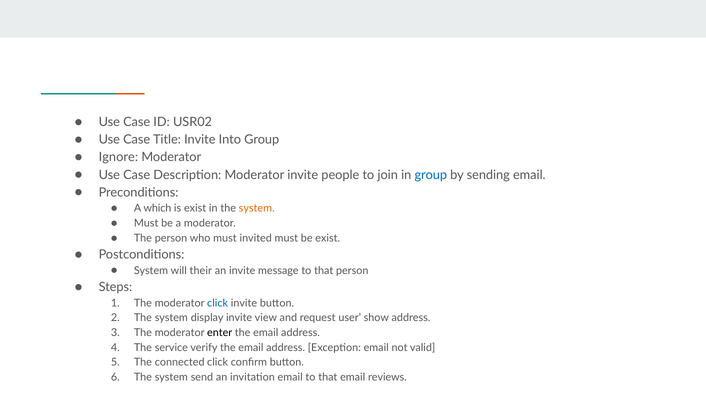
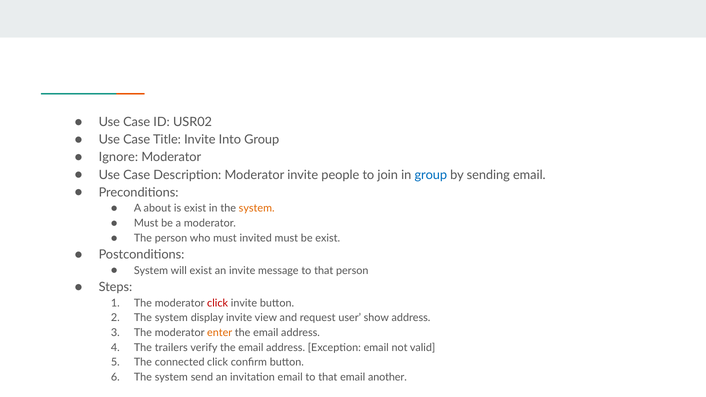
which: which -> about
will their: their -> exist
click at (218, 303) colour: blue -> red
enter colour: black -> orange
service: service -> trailers
reviews: reviews -> another
